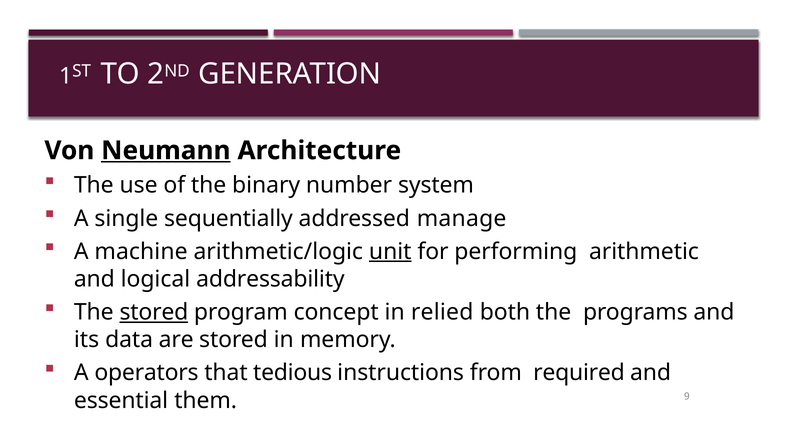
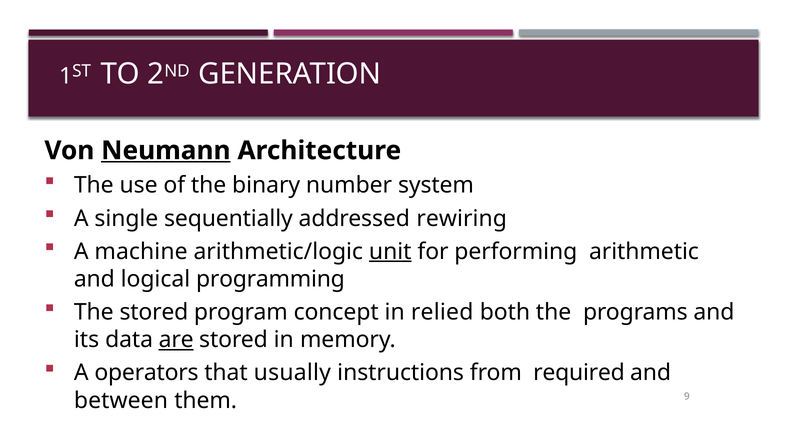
manage: manage -> rewiring
addressability: addressability -> programming
stored at (154, 312) underline: present -> none
are underline: none -> present
tedious: tedious -> usually
essential: essential -> between
